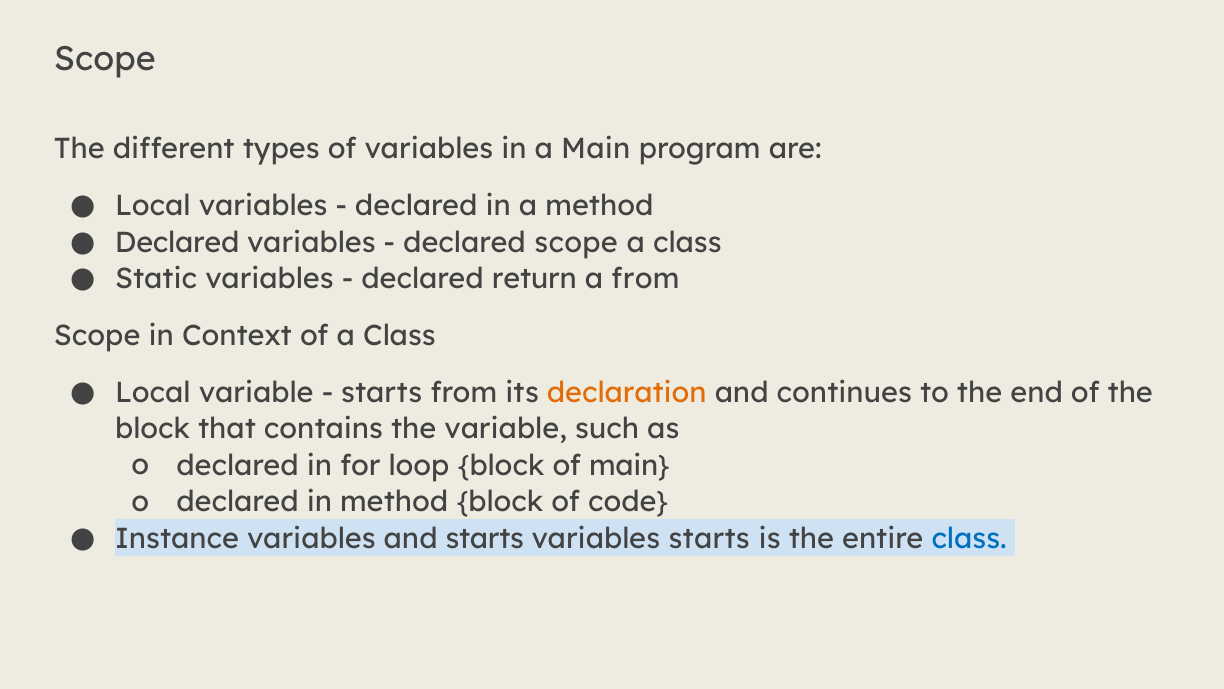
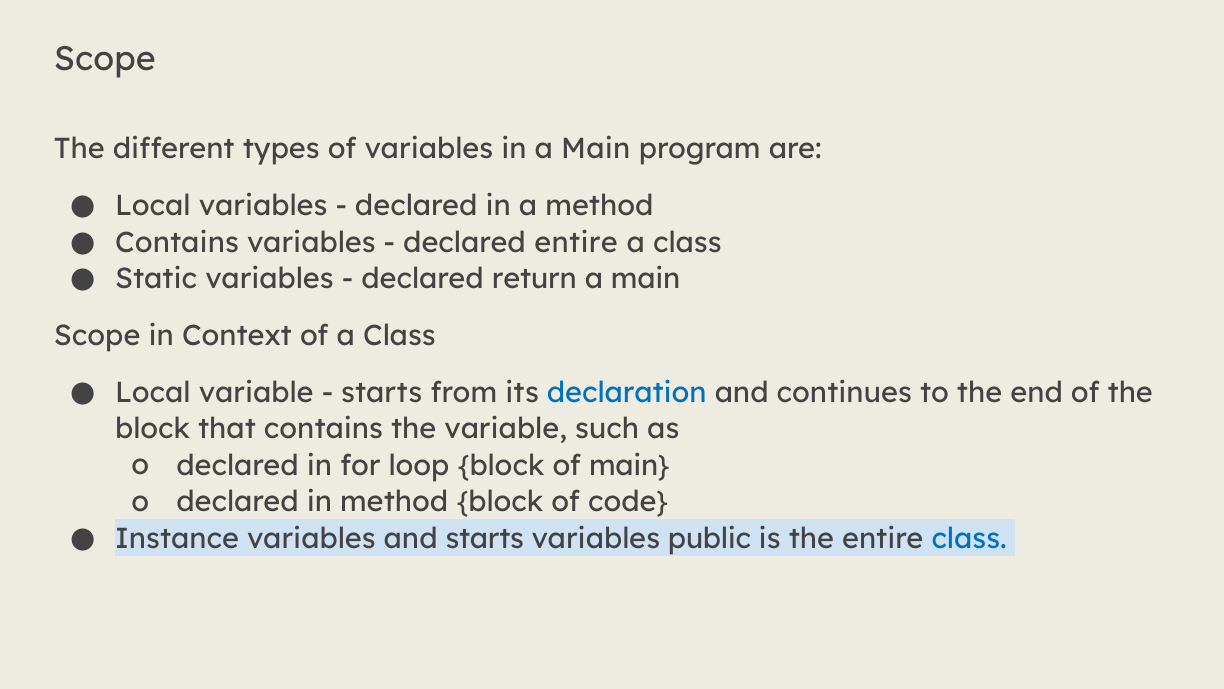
Declared at (177, 242): Declared -> Contains
declared scope: scope -> entire
from at (645, 279): from -> main
declaration colour: orange -> blue
variables starts: starts -> public
